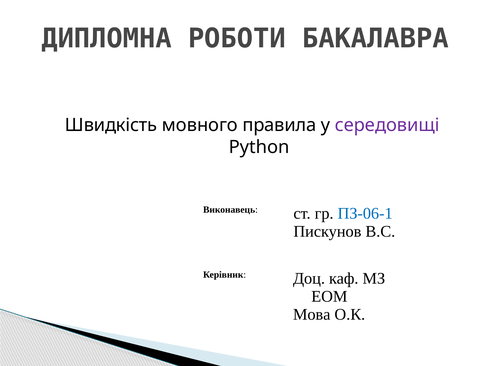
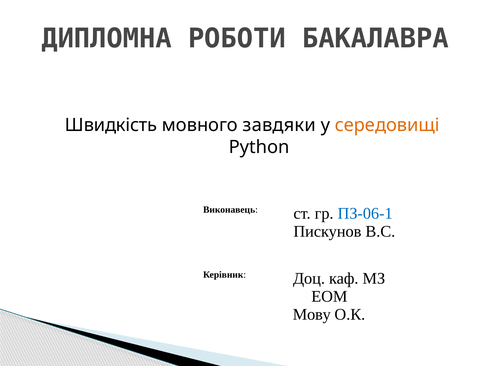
правила: правила -> завдяки
середовищі colour: purple -> orange
Мова: Мова -> Мову
